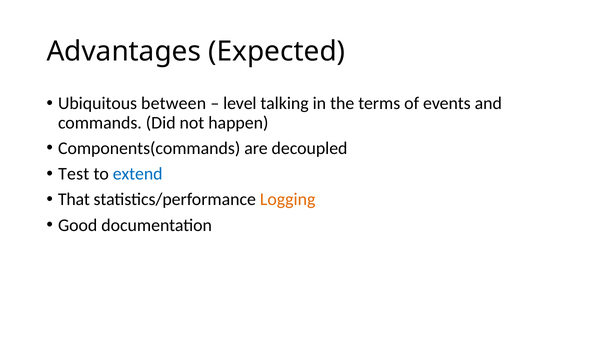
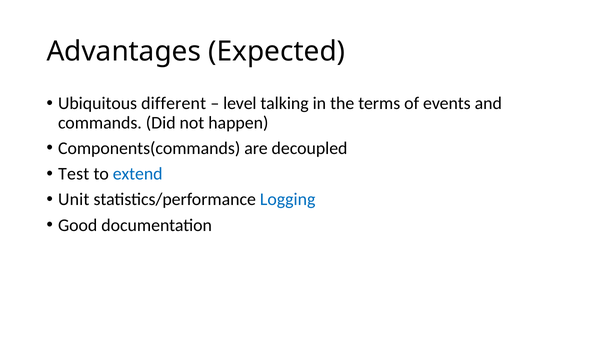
between: between -> different
That: That -> Unit
Logging colour: orange -> blue
